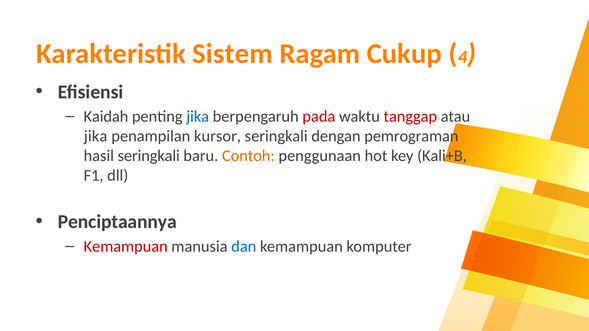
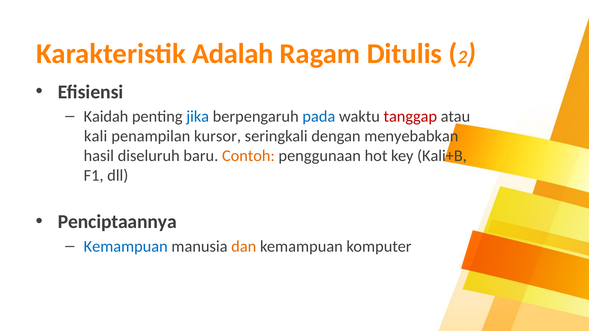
Sistem: Sistem -> Adalah
Cukup: Cukup -> Ditulis
4: 4 -> 2
pada colour: red -> blue
jika at (96, 136): jika -> kali
pemrograman: pemrograman -> menyebabkan
hasil seringkali: seringkali -> diseluruh
Kemampuan at (126, 247) colour: red -> blue
dan colour: blue -> orange
